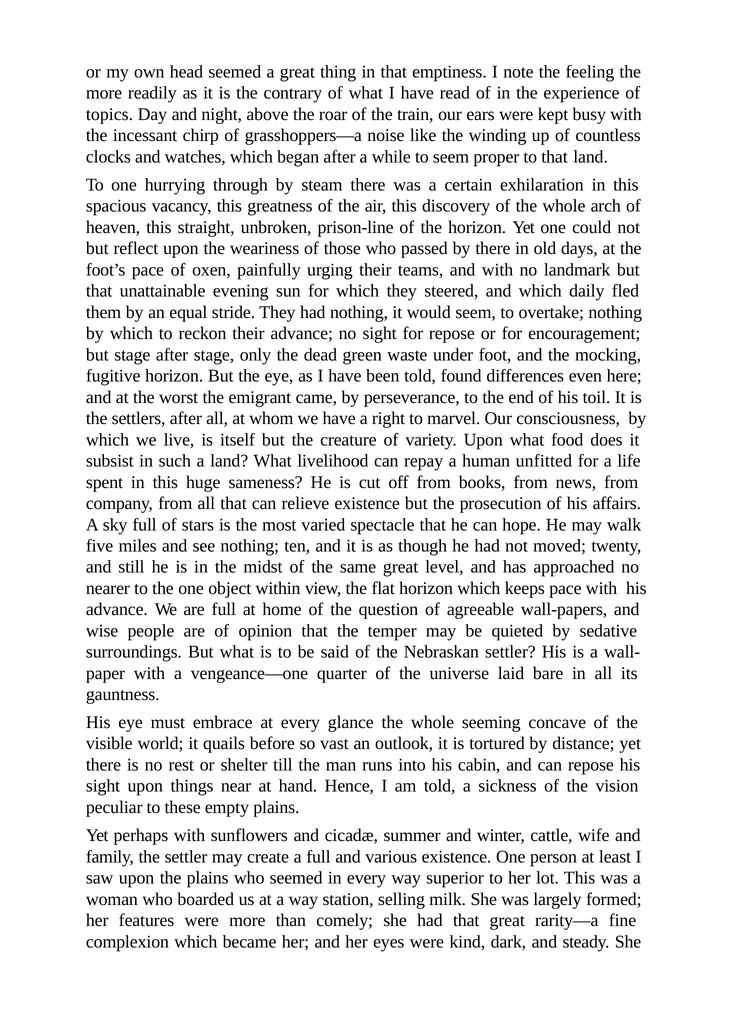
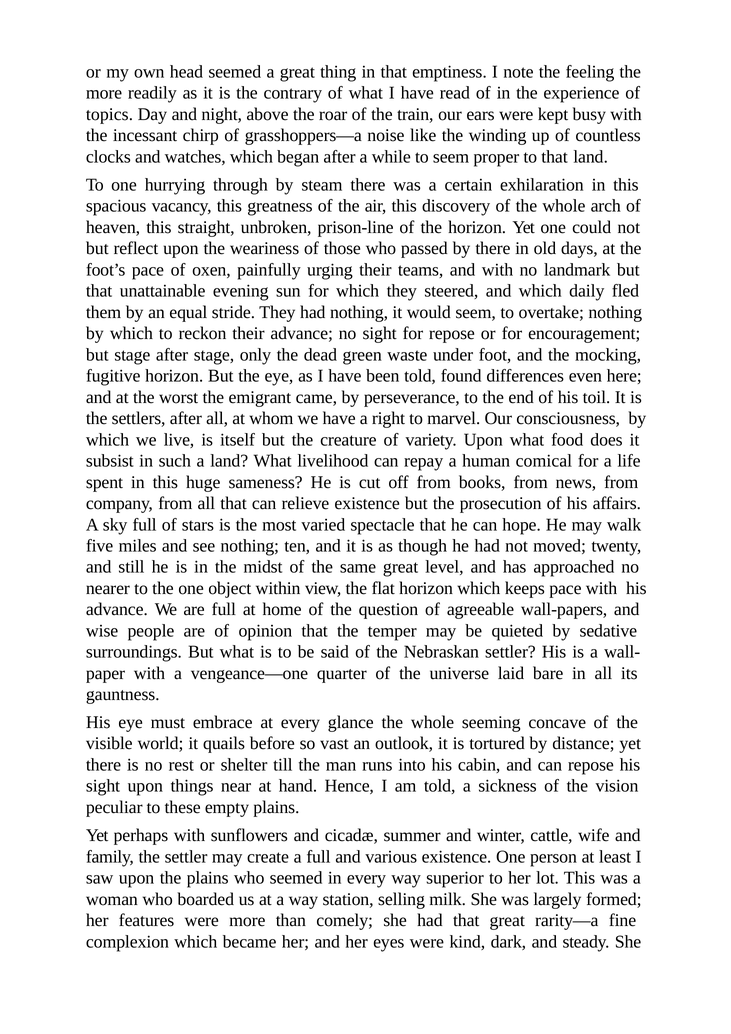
unfitted: unfitted -> comical
